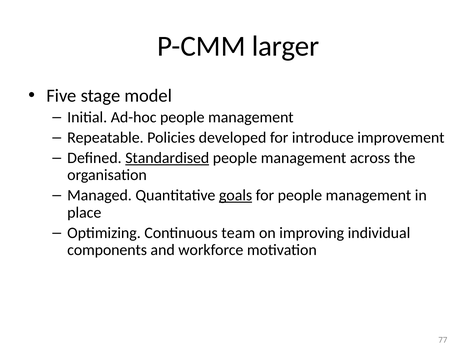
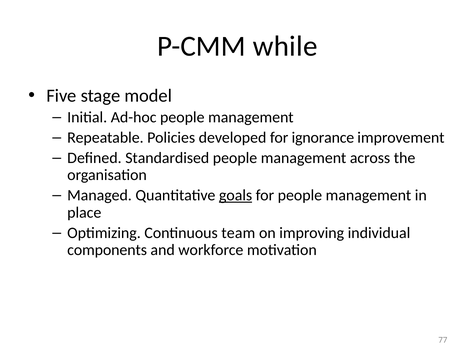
larger: larger -> while
introduce: introduce -> ignorance
Standardised underline: present -> none
